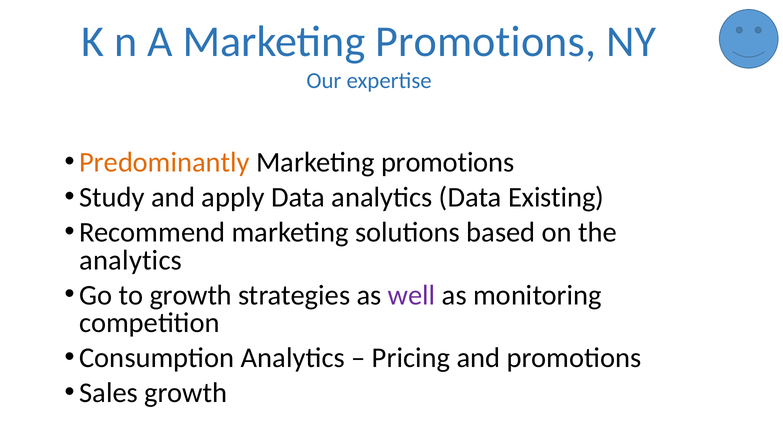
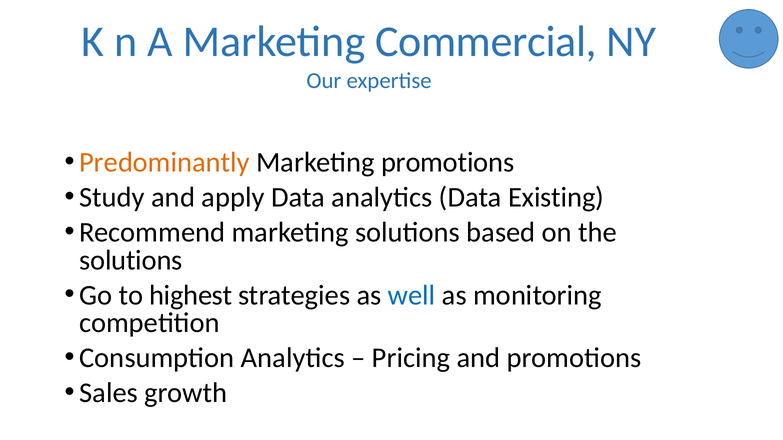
A Marketing Promotions: Promotions -> Commercial
analytics at (131, 260): analytics -> solutions
to growth: growth -> highest
well colour: purple -> blue
